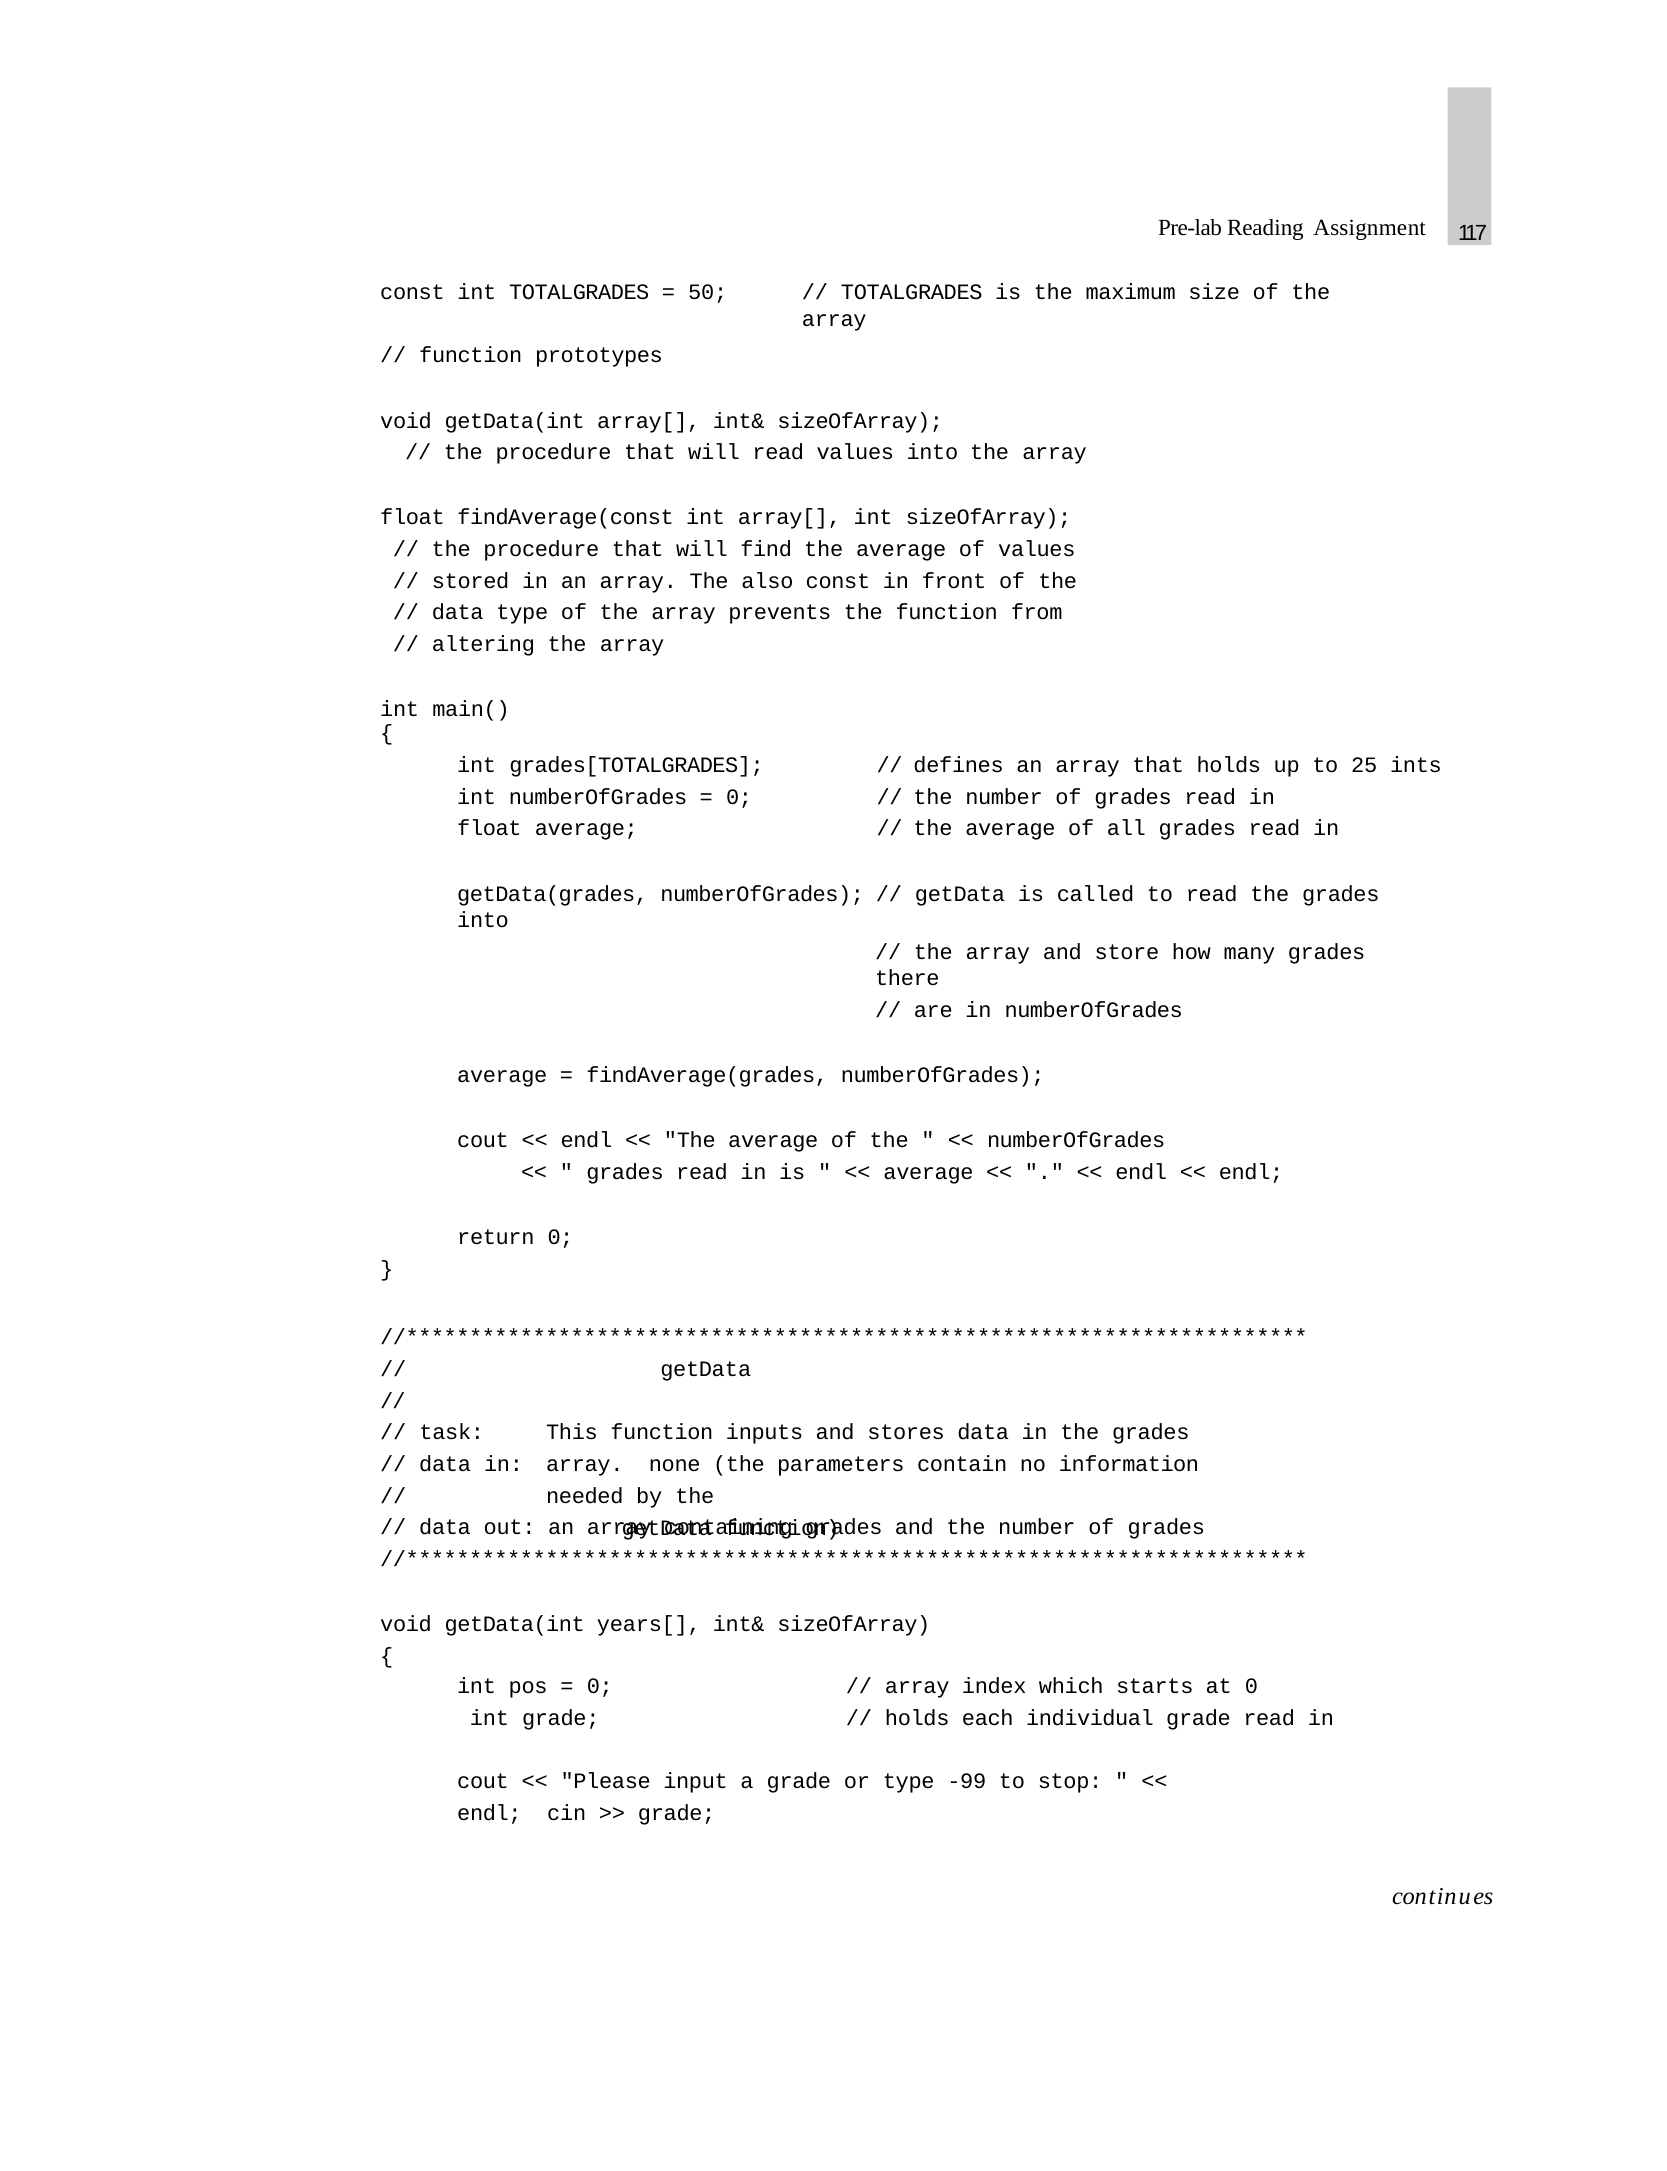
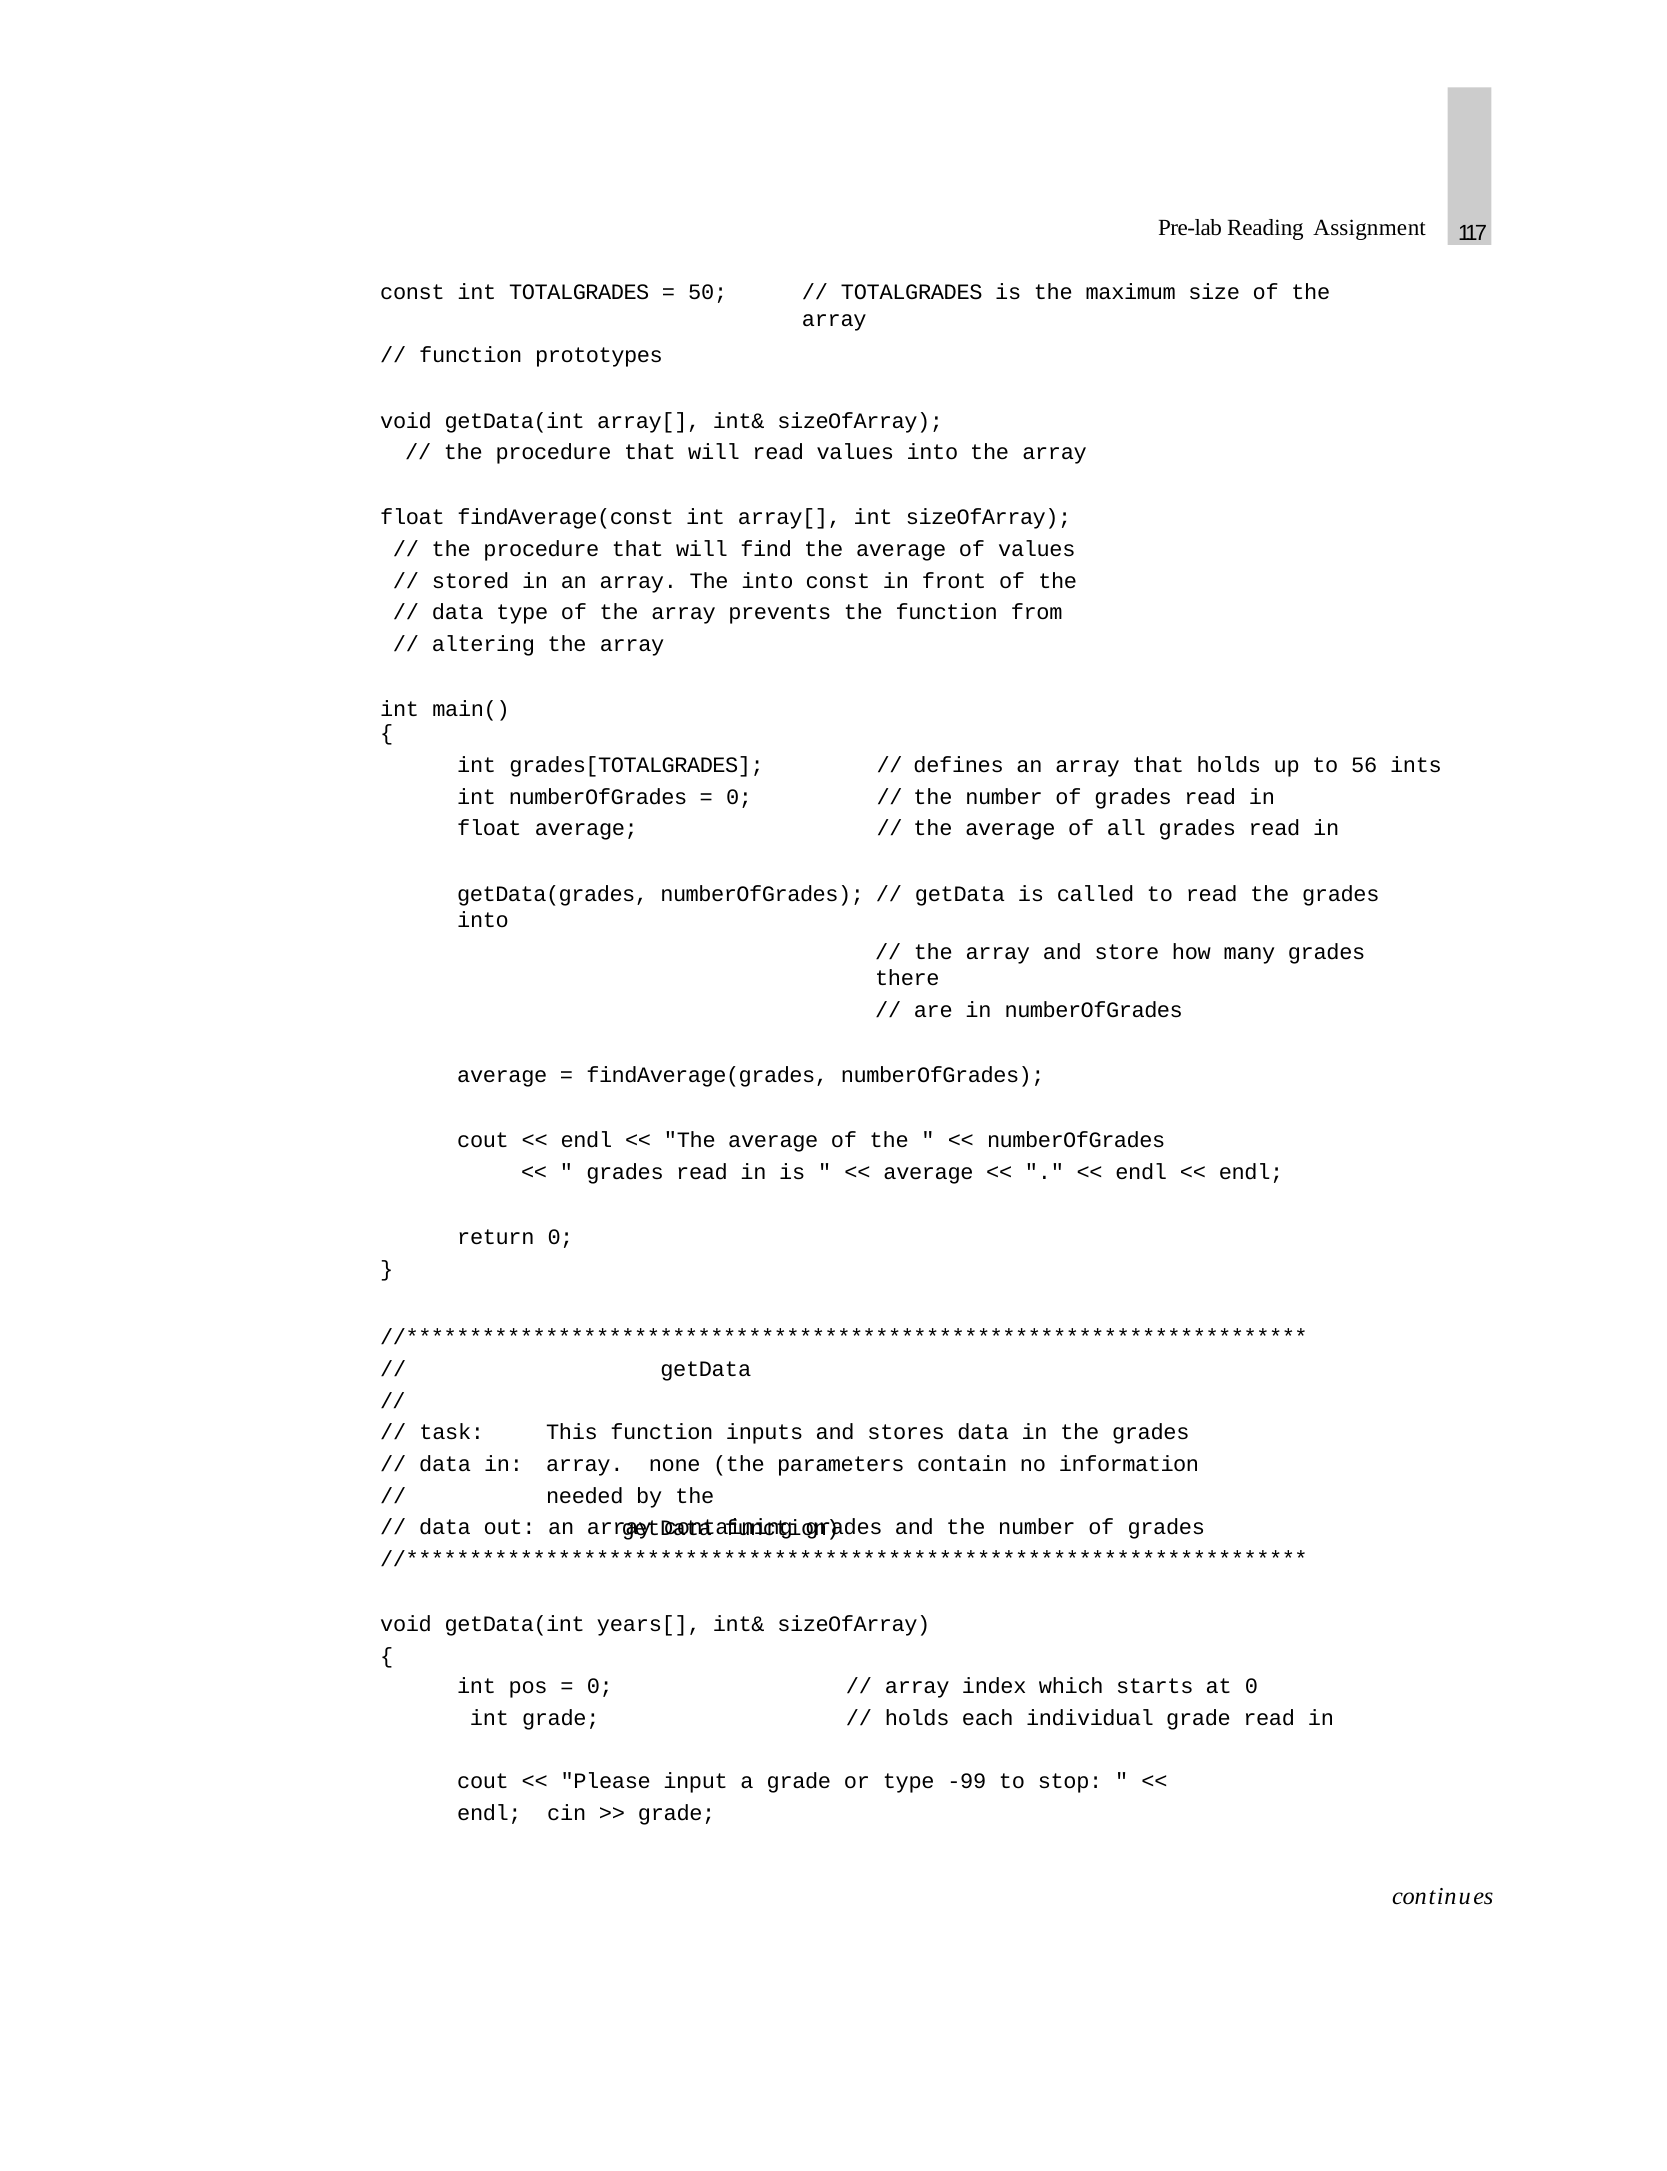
The also: also -> into
25: 25 -> 56
